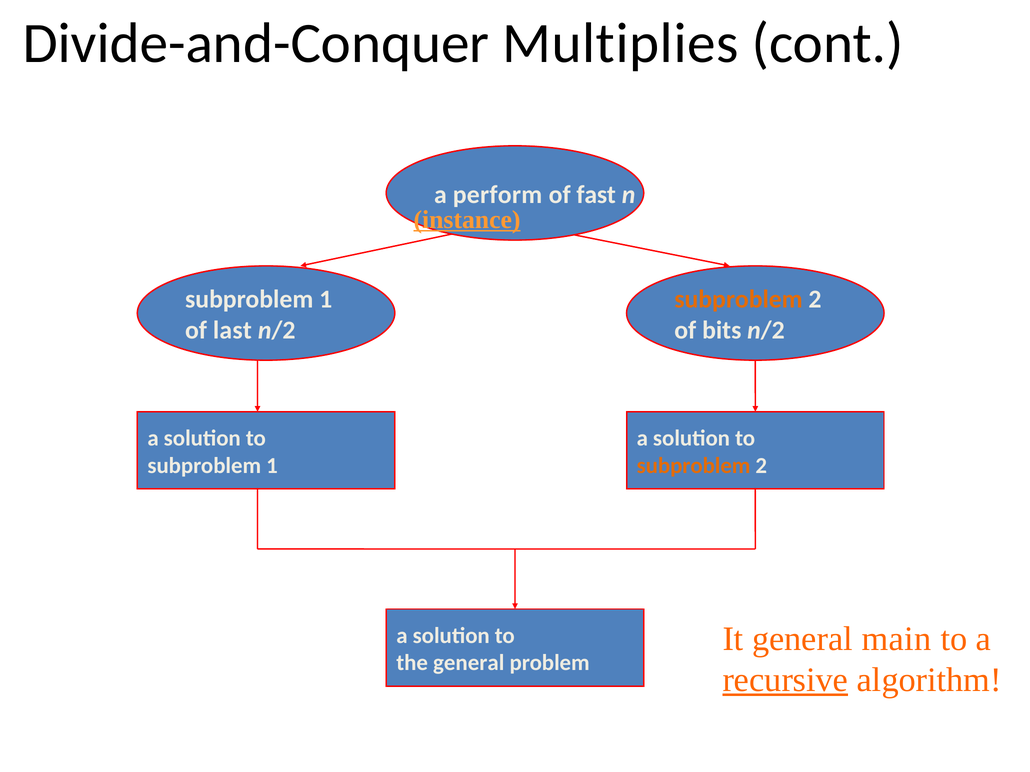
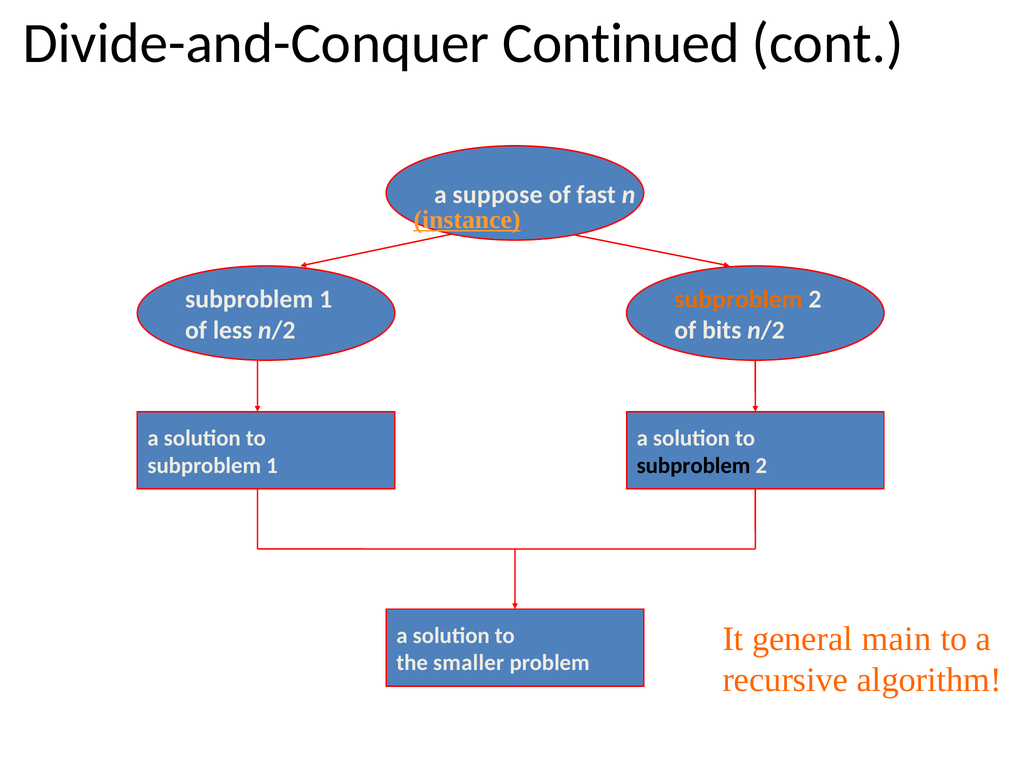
Multiplies: Multiplies -> Continued
perform: perform -> suppose
last: last -> less
subproblem at (694, 466) colour: orange -> black
the general: general -> smaller
recursive underline: present -> none
